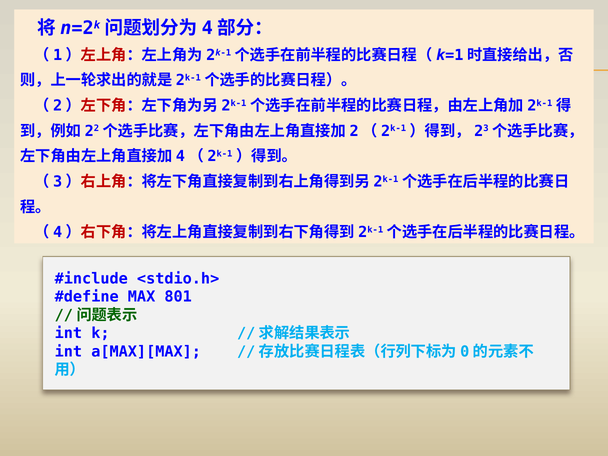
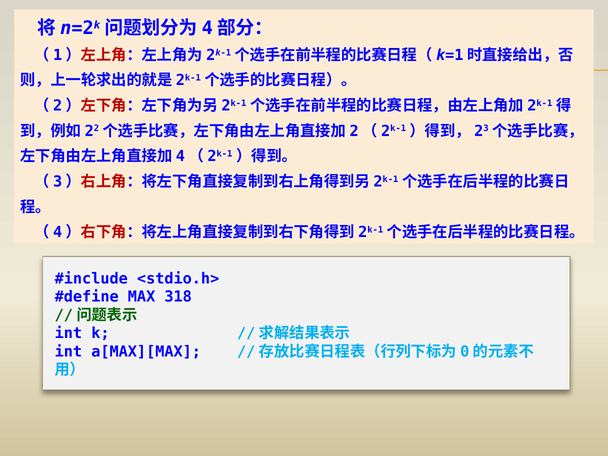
801: 801 -> 318
